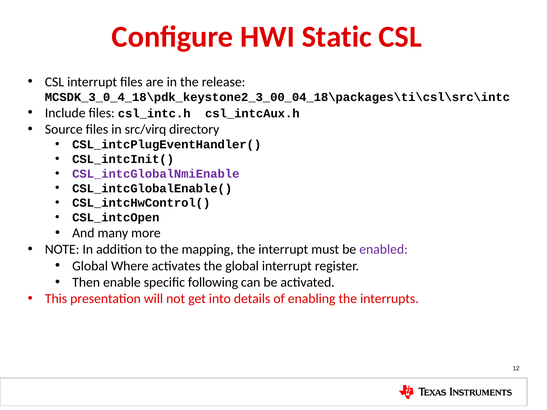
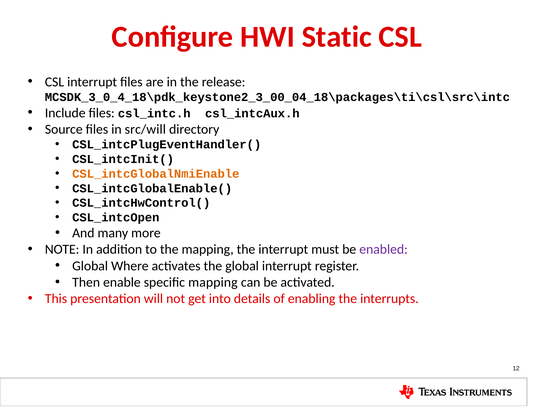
src/virq: src/virq -> src/will
CSL_intcGlobalNmiEnable colour: purple -> orange
specific following: following -> mapping
